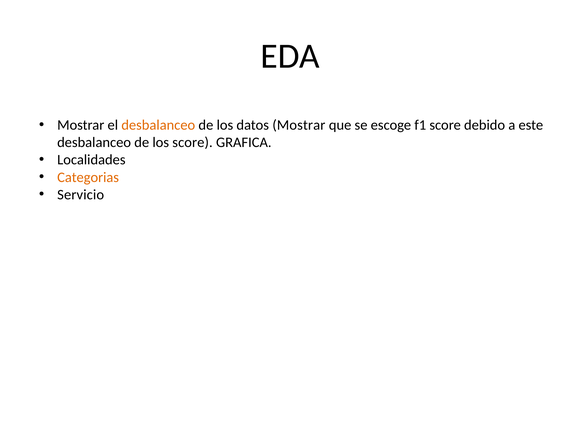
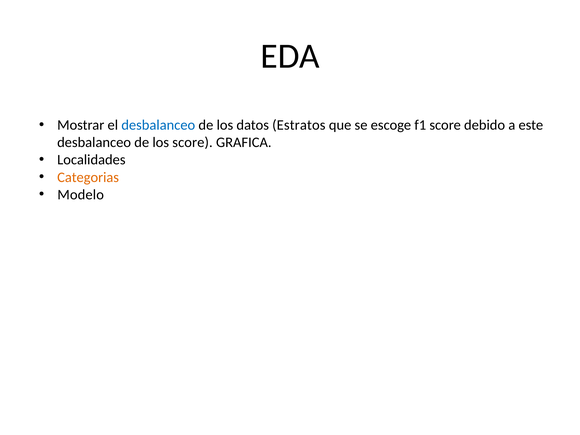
desbalanceo at (158, 125) colour: orange -> blue
datos Mostrar: Mostrar -> Estratos
Servicio: Servicio -> Modelo
